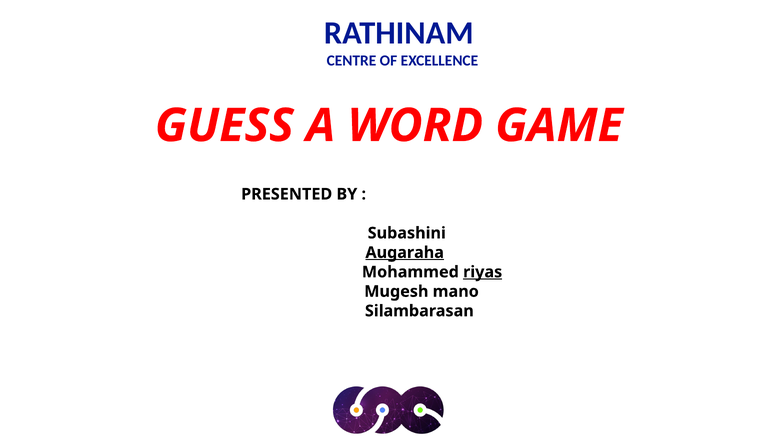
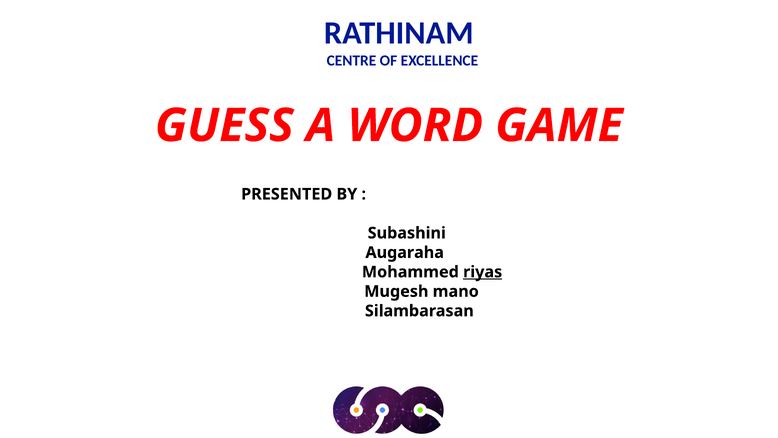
Augaraha underline: present -> none
